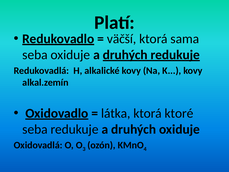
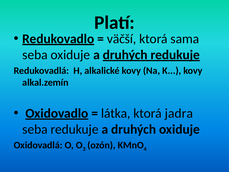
ktoré: ktoré -> jadra
